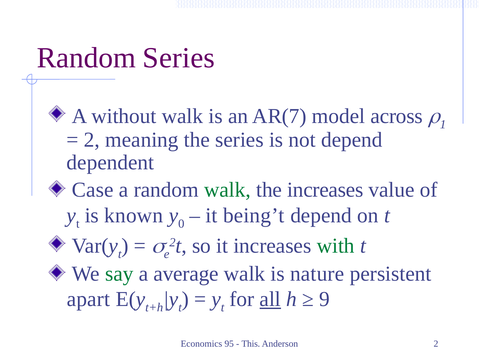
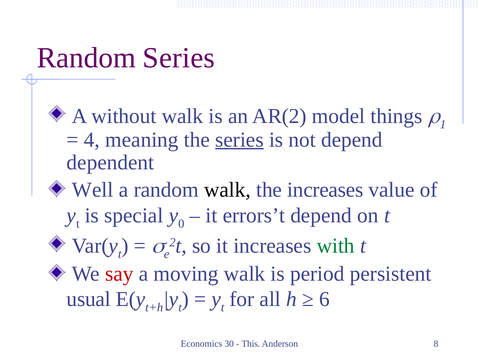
AR(7: AR(7 -> AR(2
across: across -> things
2 at (92, 140): 2 -> 4
series at (239, 140) underline: none -> present
Case: Case -> Well
walk at (227, 190) colour: green -> black
known: known -> special
being’t: being’t -> errors’t
say colour: green -> red
average: average -> moving
nature: nature -> period
apart: apart -> usual
all underline: present -> none
9: 9 -> 6
95: 95 -> 30
Anderson 2: 2 -> 8
